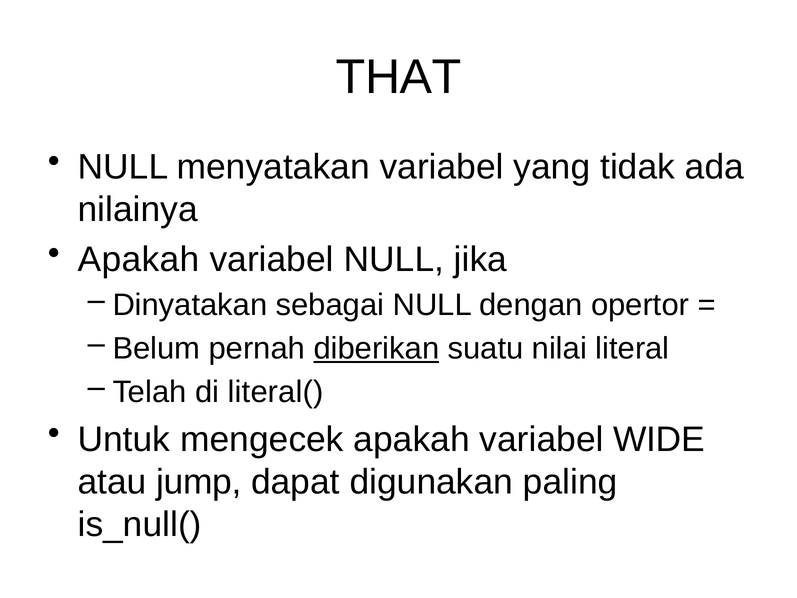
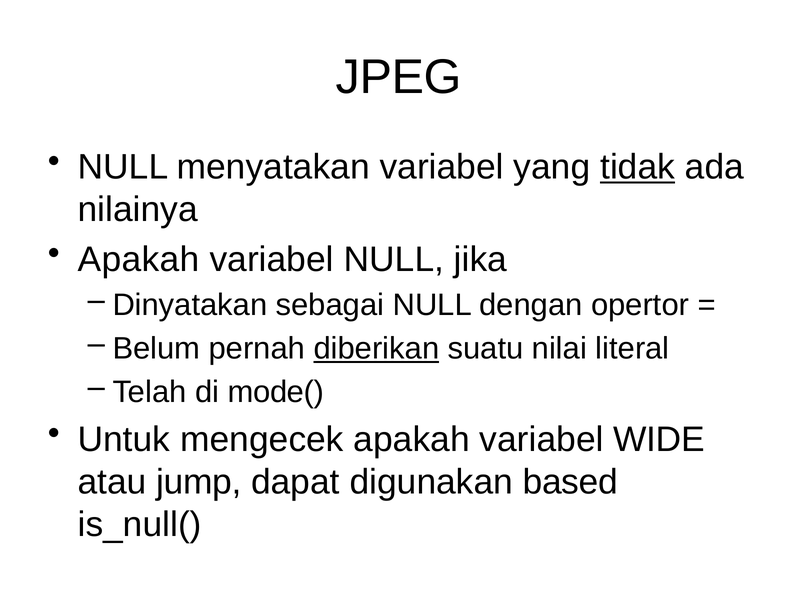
THAT: THAT -> JPEG
tidak underline: none -> present
literal(: literal( -> mode(
paling: paling -> based
